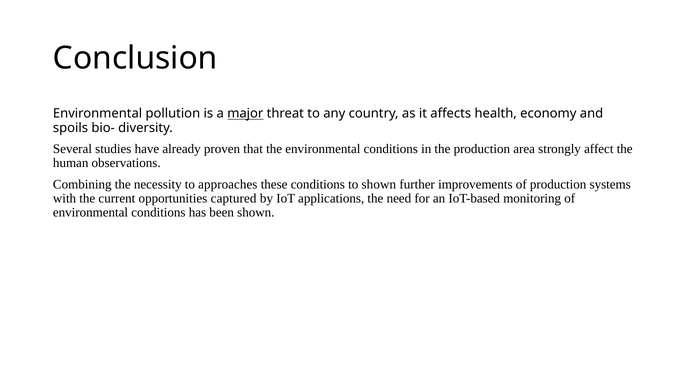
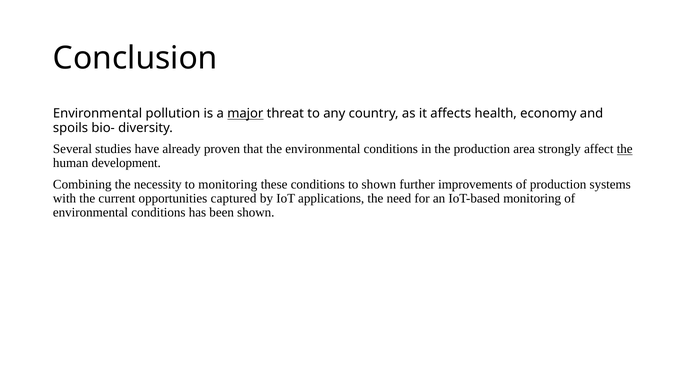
the at (625, 149) underline: none -> present
observations: observations -> development
to approaches: approaches -> monitoring
